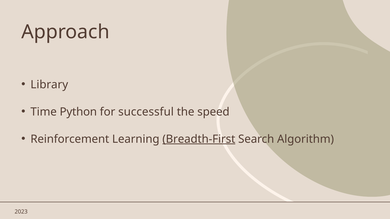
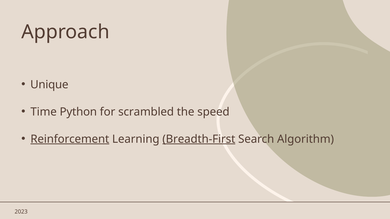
Library: Library -> Unique
successful: successful -> scrambled
Reinforcement underline: none -> present
